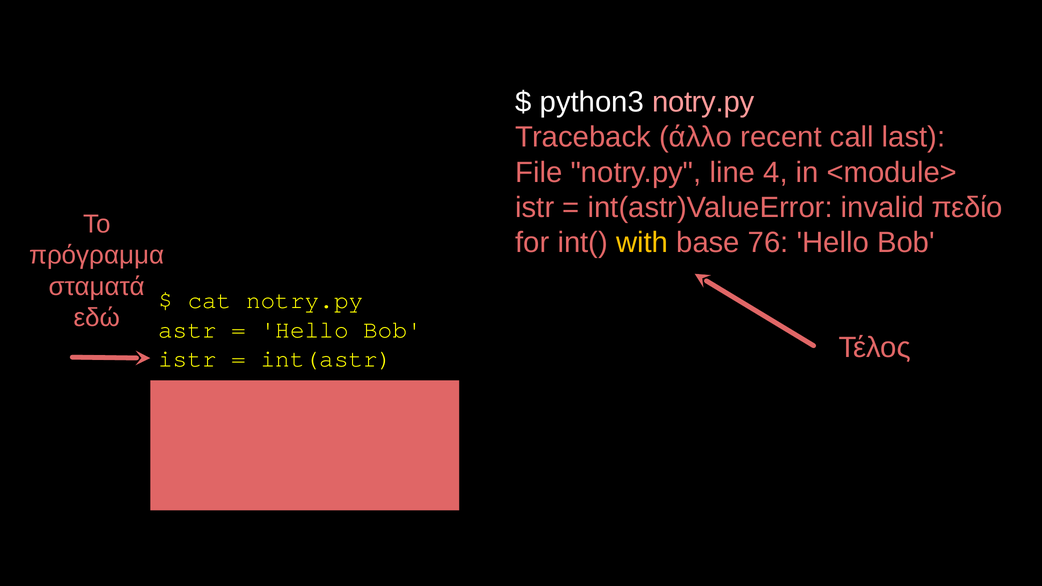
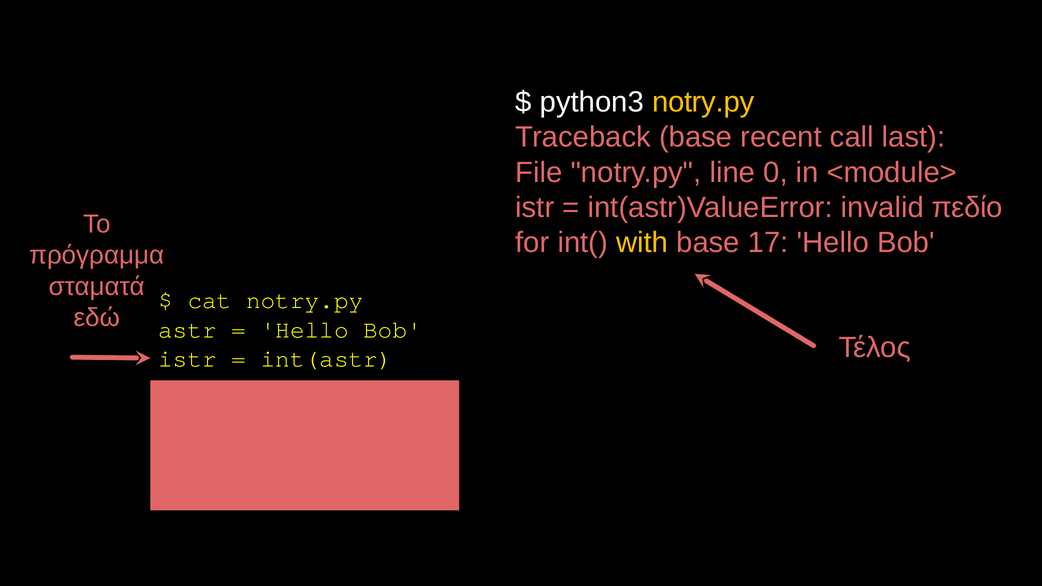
notry.py at (703, 102) colour: pink -> yellow
Traceback άλλο: άλλο -> base
4: 4 -> 0
76: 76 -> 17
